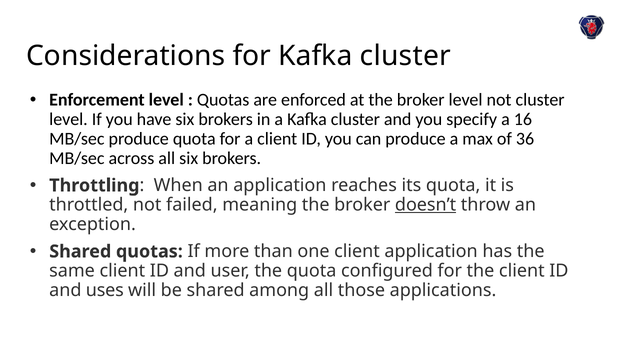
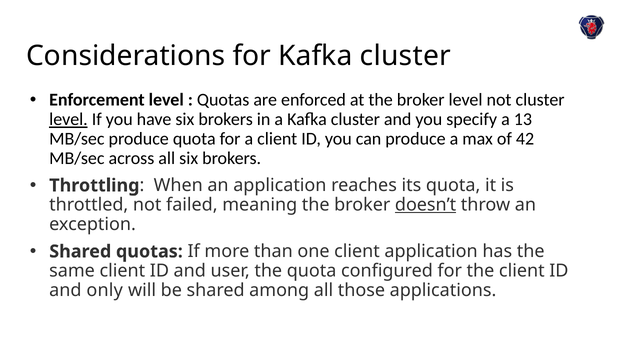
level at (69, 119) underline: none -> present
16: 16 -> 13
36: 36 -> 42
uses: uses -> only
